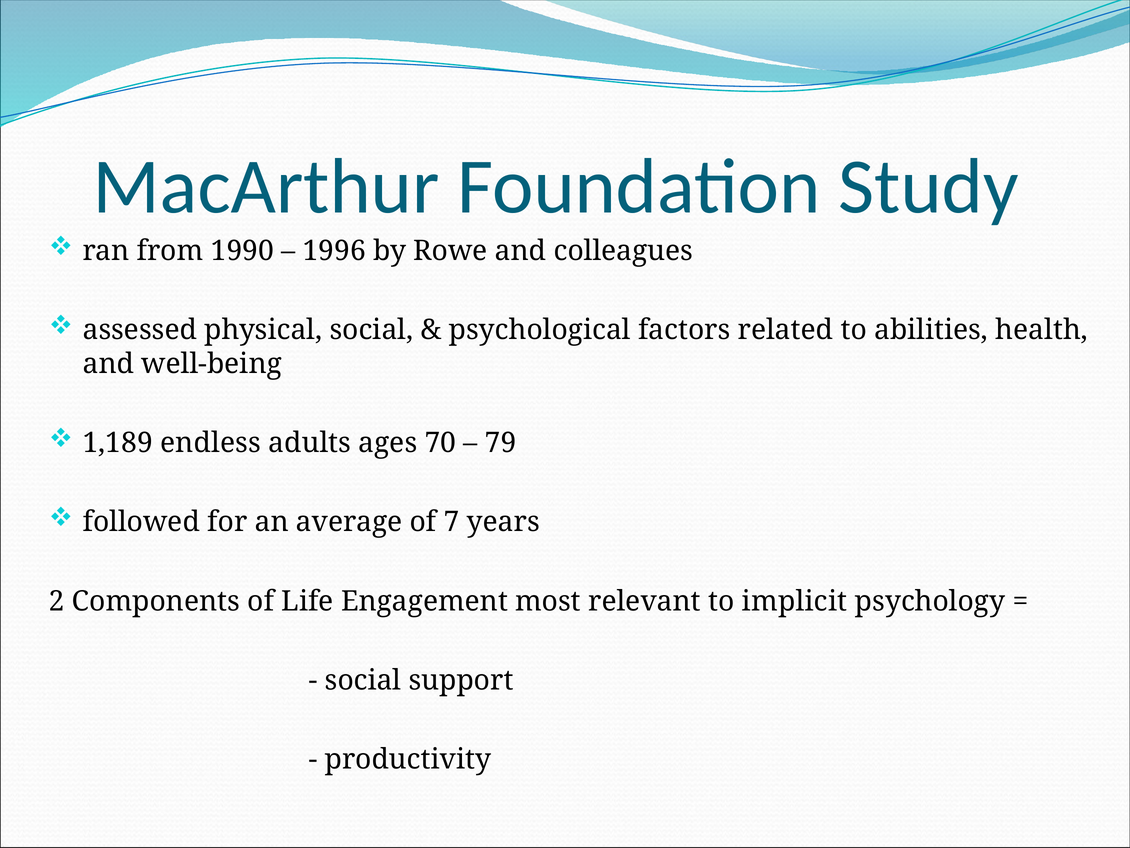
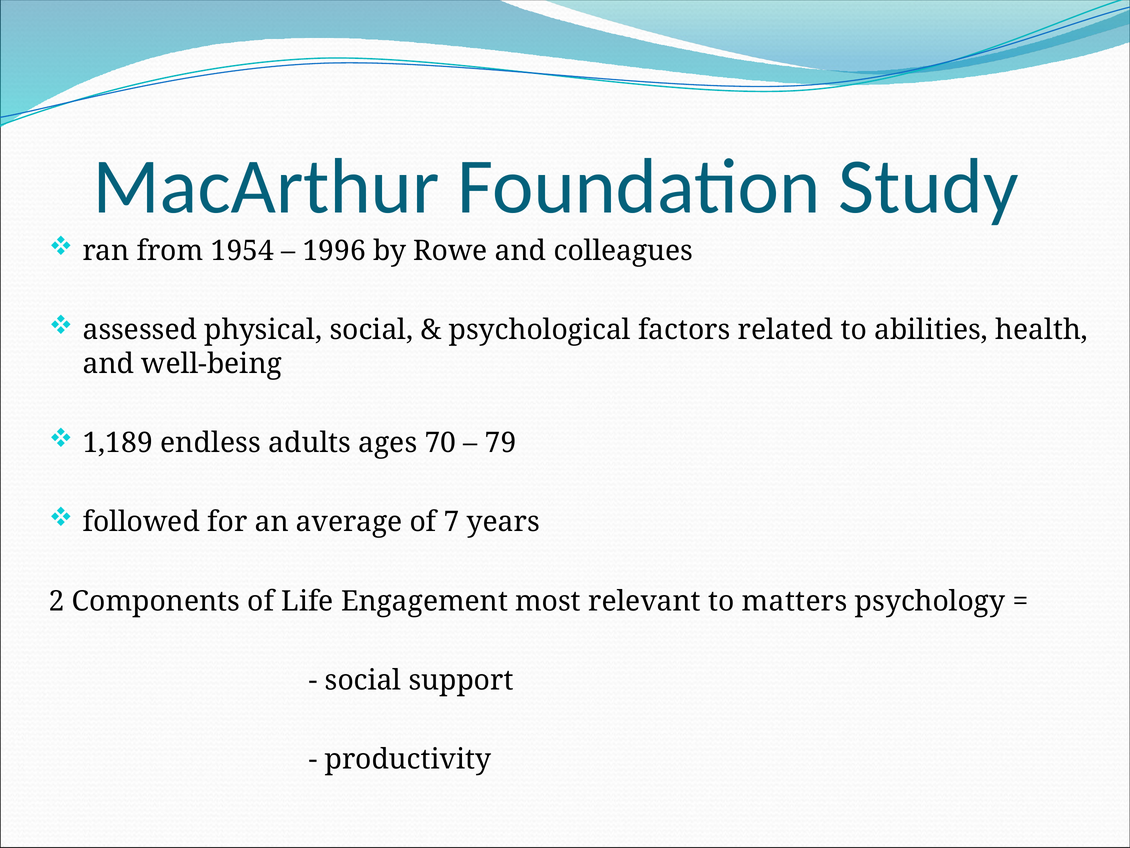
1990: 1990 -> 1954
implicit: implicit -> matters
